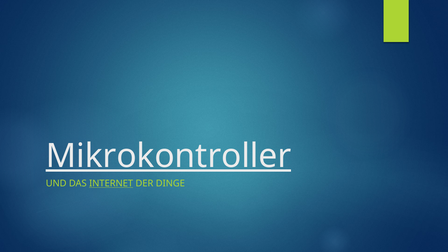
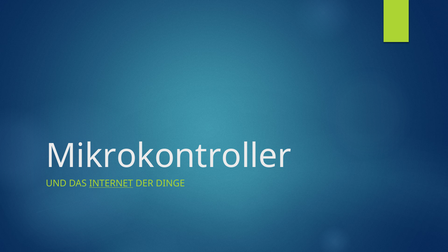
Mikrokontroller underline: present -> none
